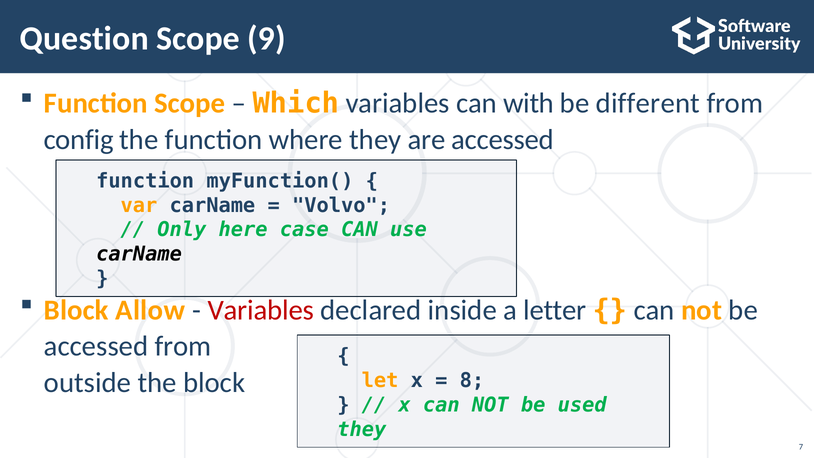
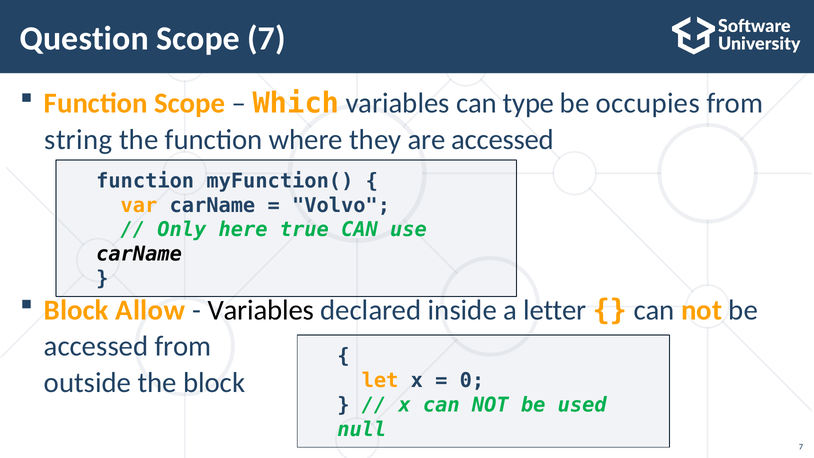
Scope 9: 9 -> 7
with: with -> type
different: different -> occupies
config: config -> string
case: case -> true
Variables at (261, 310) colour: red -> black
8: 8 -> 0
they at (362, 429): they -> null
